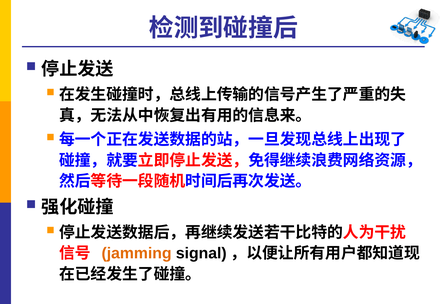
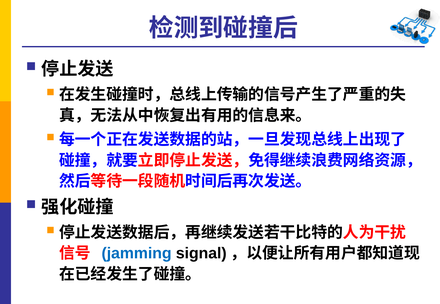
jamming colour: orange -> blue
